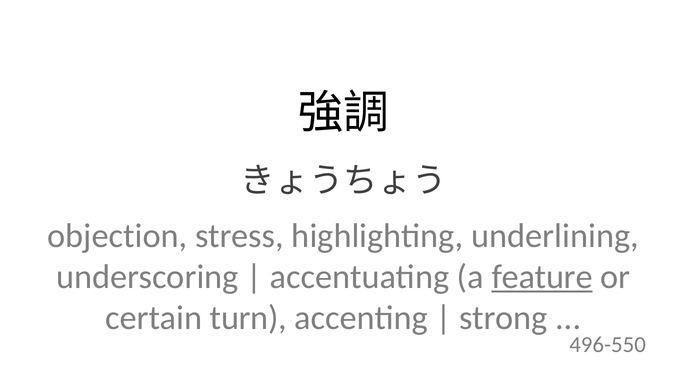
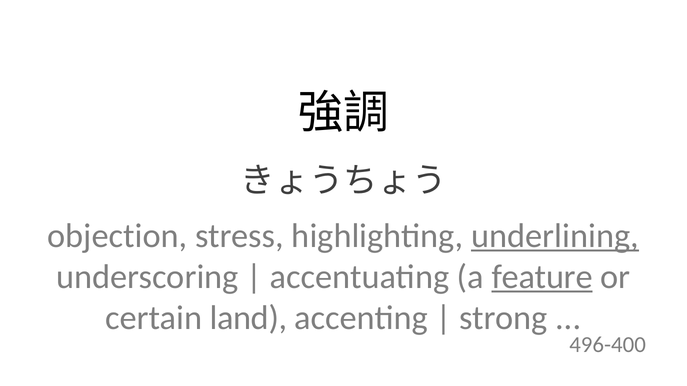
underlining underline: none -> present
turn: turn -> land
496-550: 496-550 -> 496-400
